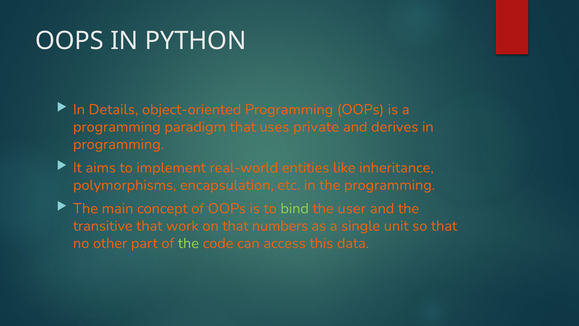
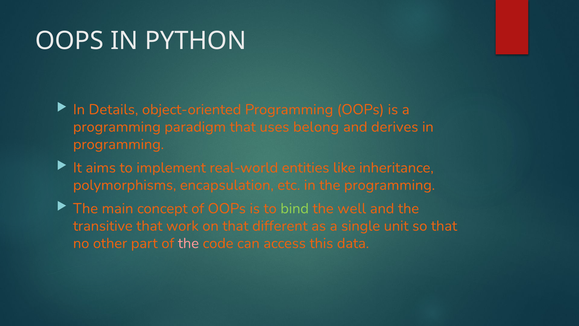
private: private -> belong
user: user -> well
numbers: numbers -> different
the at (188, 243) colour: light green -> pink
